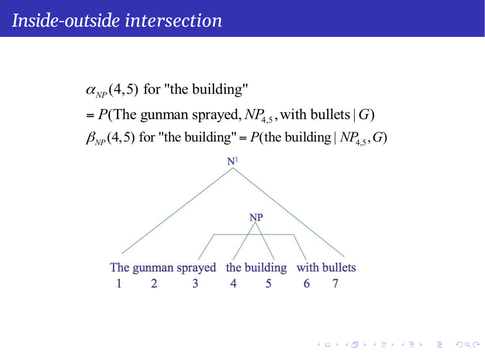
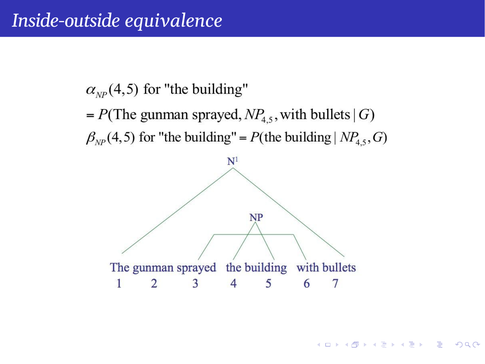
intersection: intersection -> equivalence
